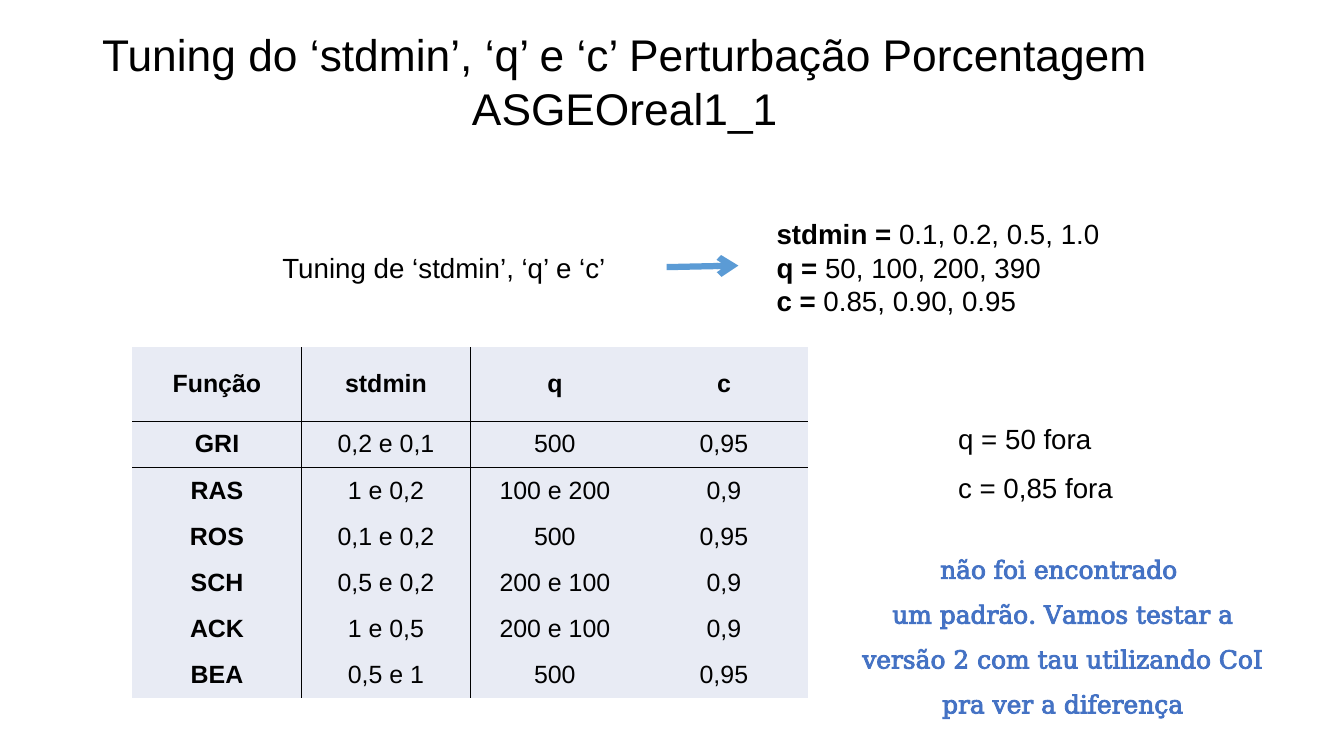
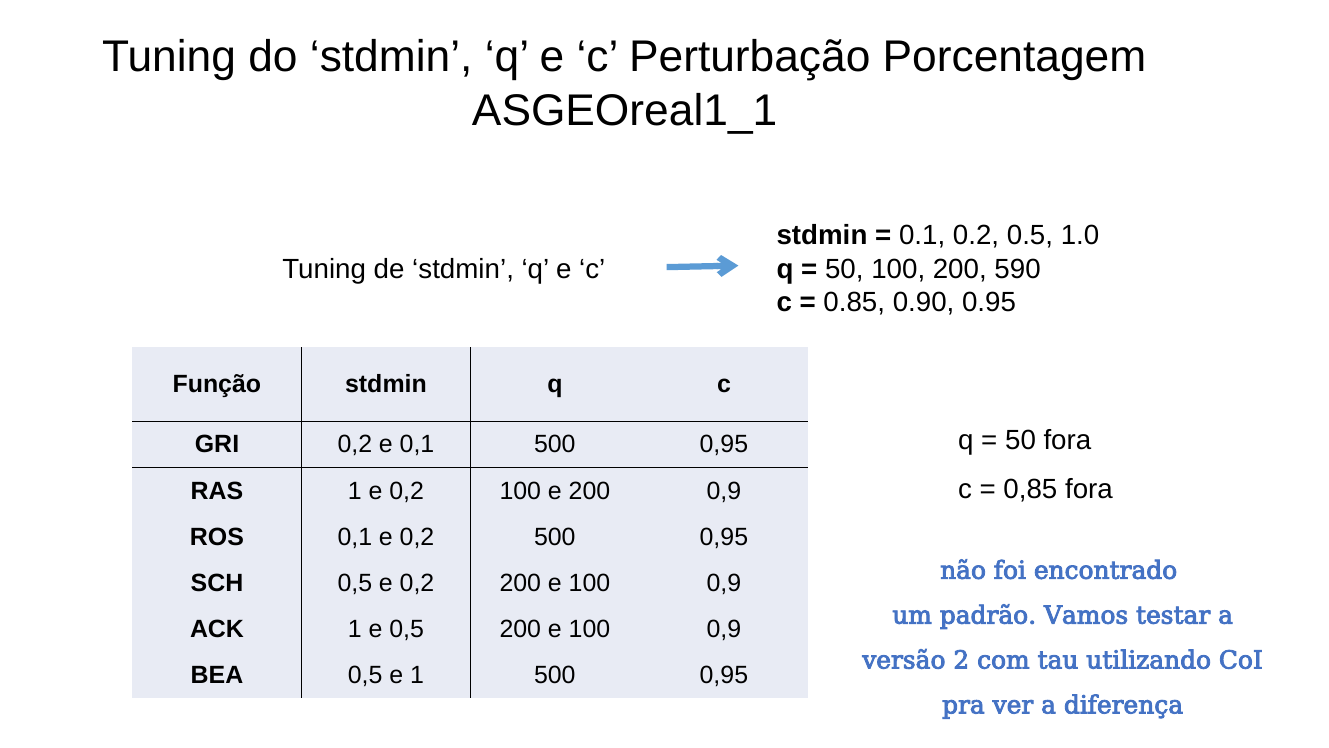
390: 390 -> 590
